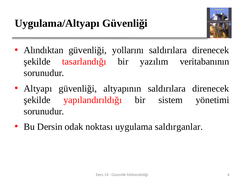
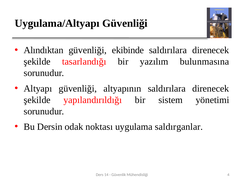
yollarını: yollarını -> ekibinde
veritabanının: veritabanının -> bulunmasına
